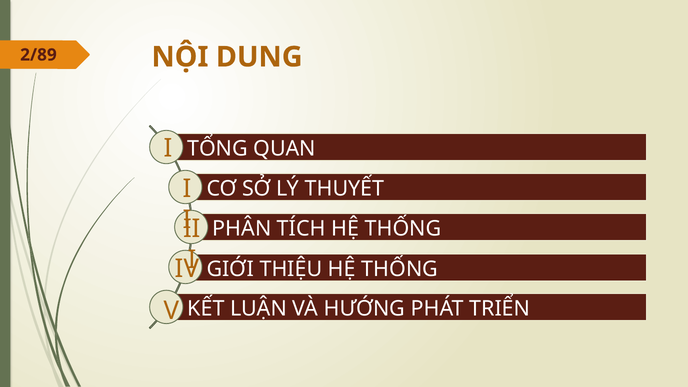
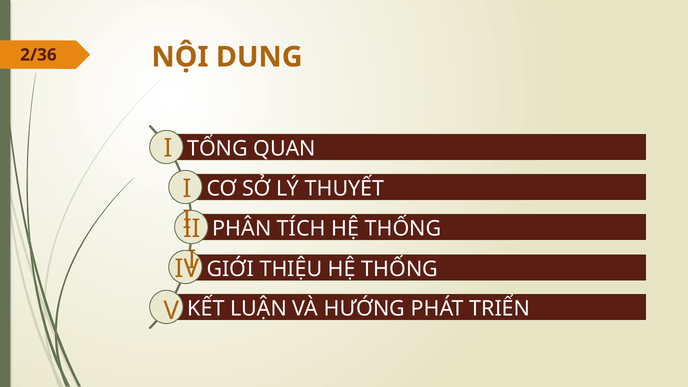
2/89: 2/89 -> 2/36
